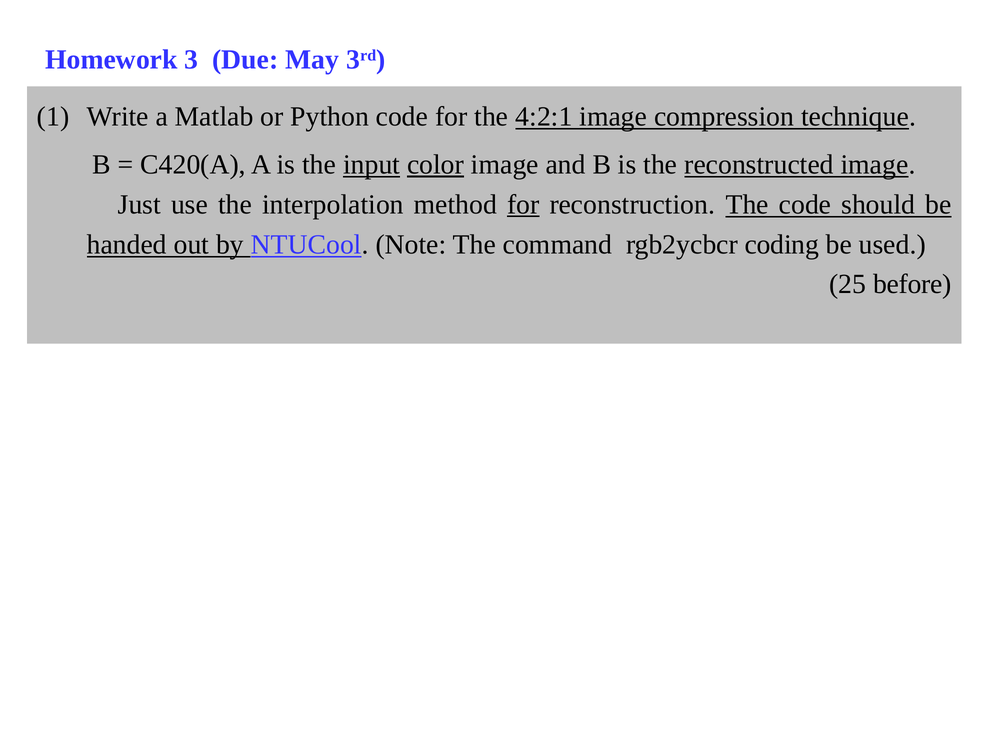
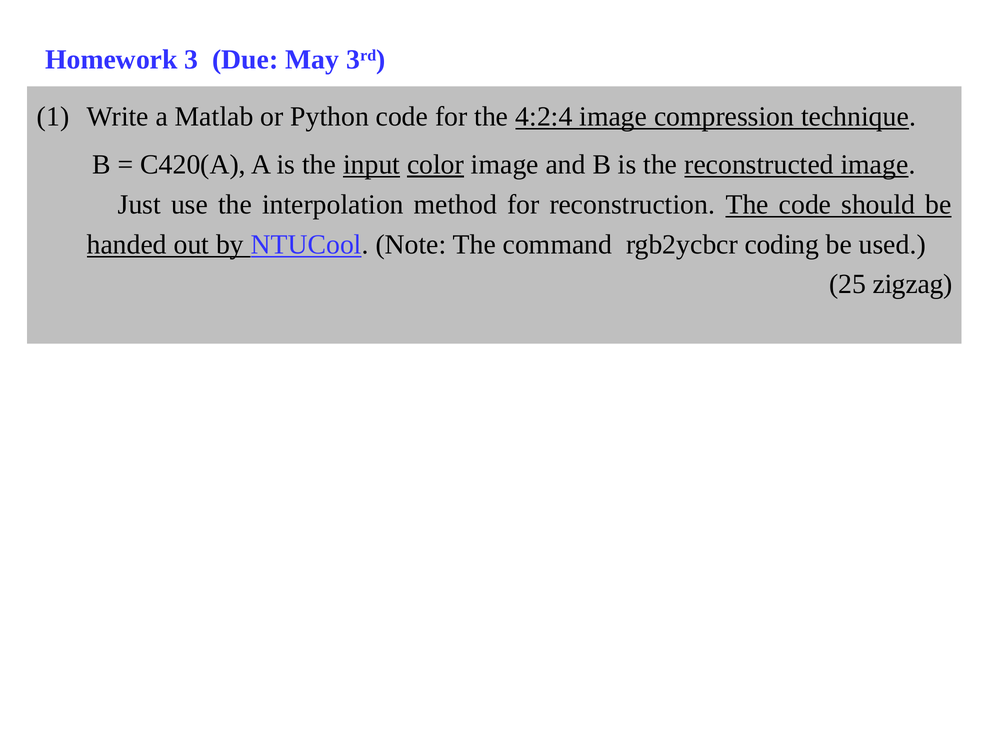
4:2:1: 4:2:1 -> 4:2:4
for at (523, 204) underline: present -> none
before: before -> zigzag
